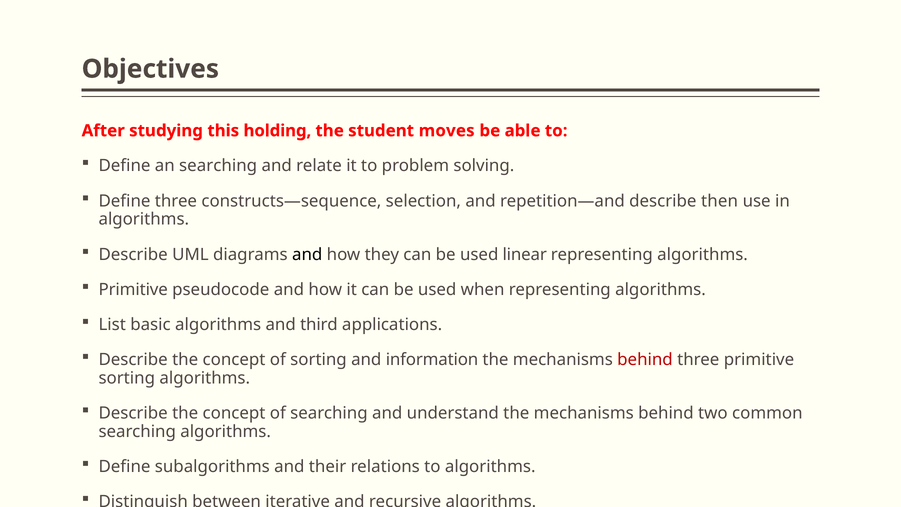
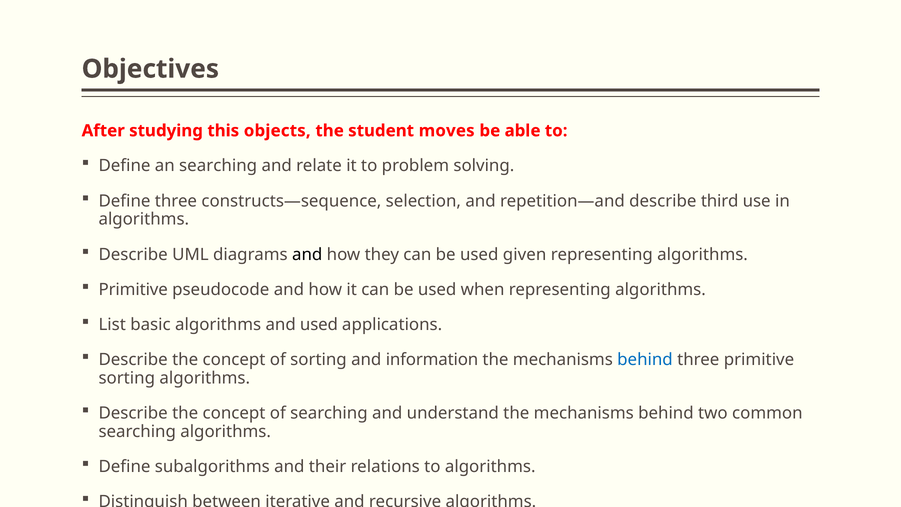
holding: holding -> objects
then: then -> third
linear: linear -> given
and third: third -> used
behind at (645, 360) colour: red -> blue
